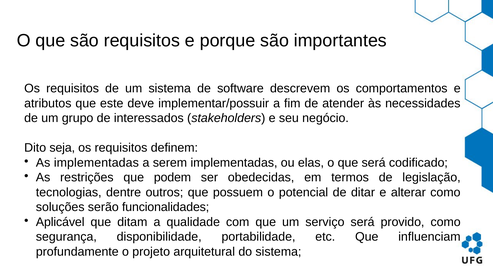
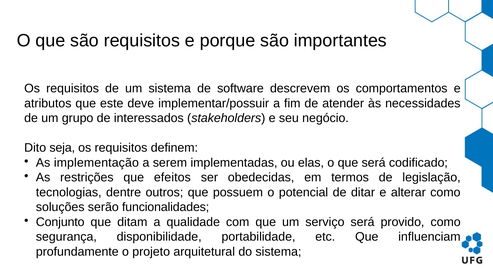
As implementadas: implementadas -> implementação
podem: podem -> efeitos
Aplicável: Aplicável -> Conjunto
